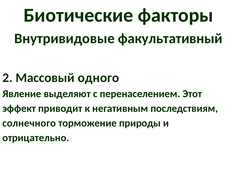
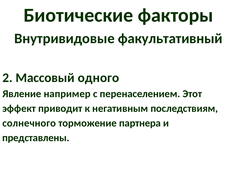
выделяют: выделяют -> например
природы: природы -> партнера
отрицательно: отрицательно -> представлены
